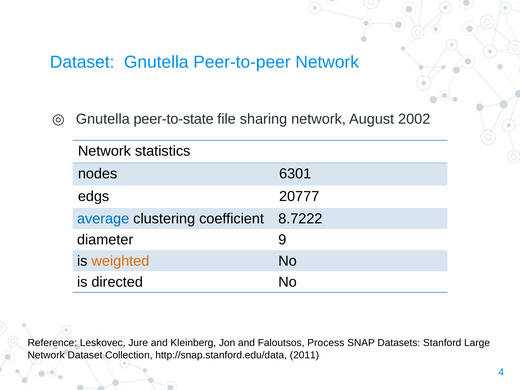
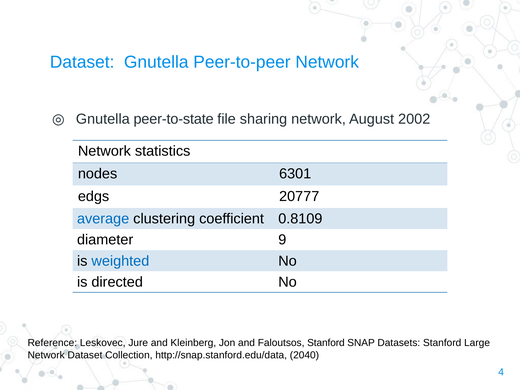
8.7222: 8.7222 -> 0.8109
weighted colour: orange -> blue
Faloutsos Process: Process -> Stanford
2011: 2011 -> 2040
